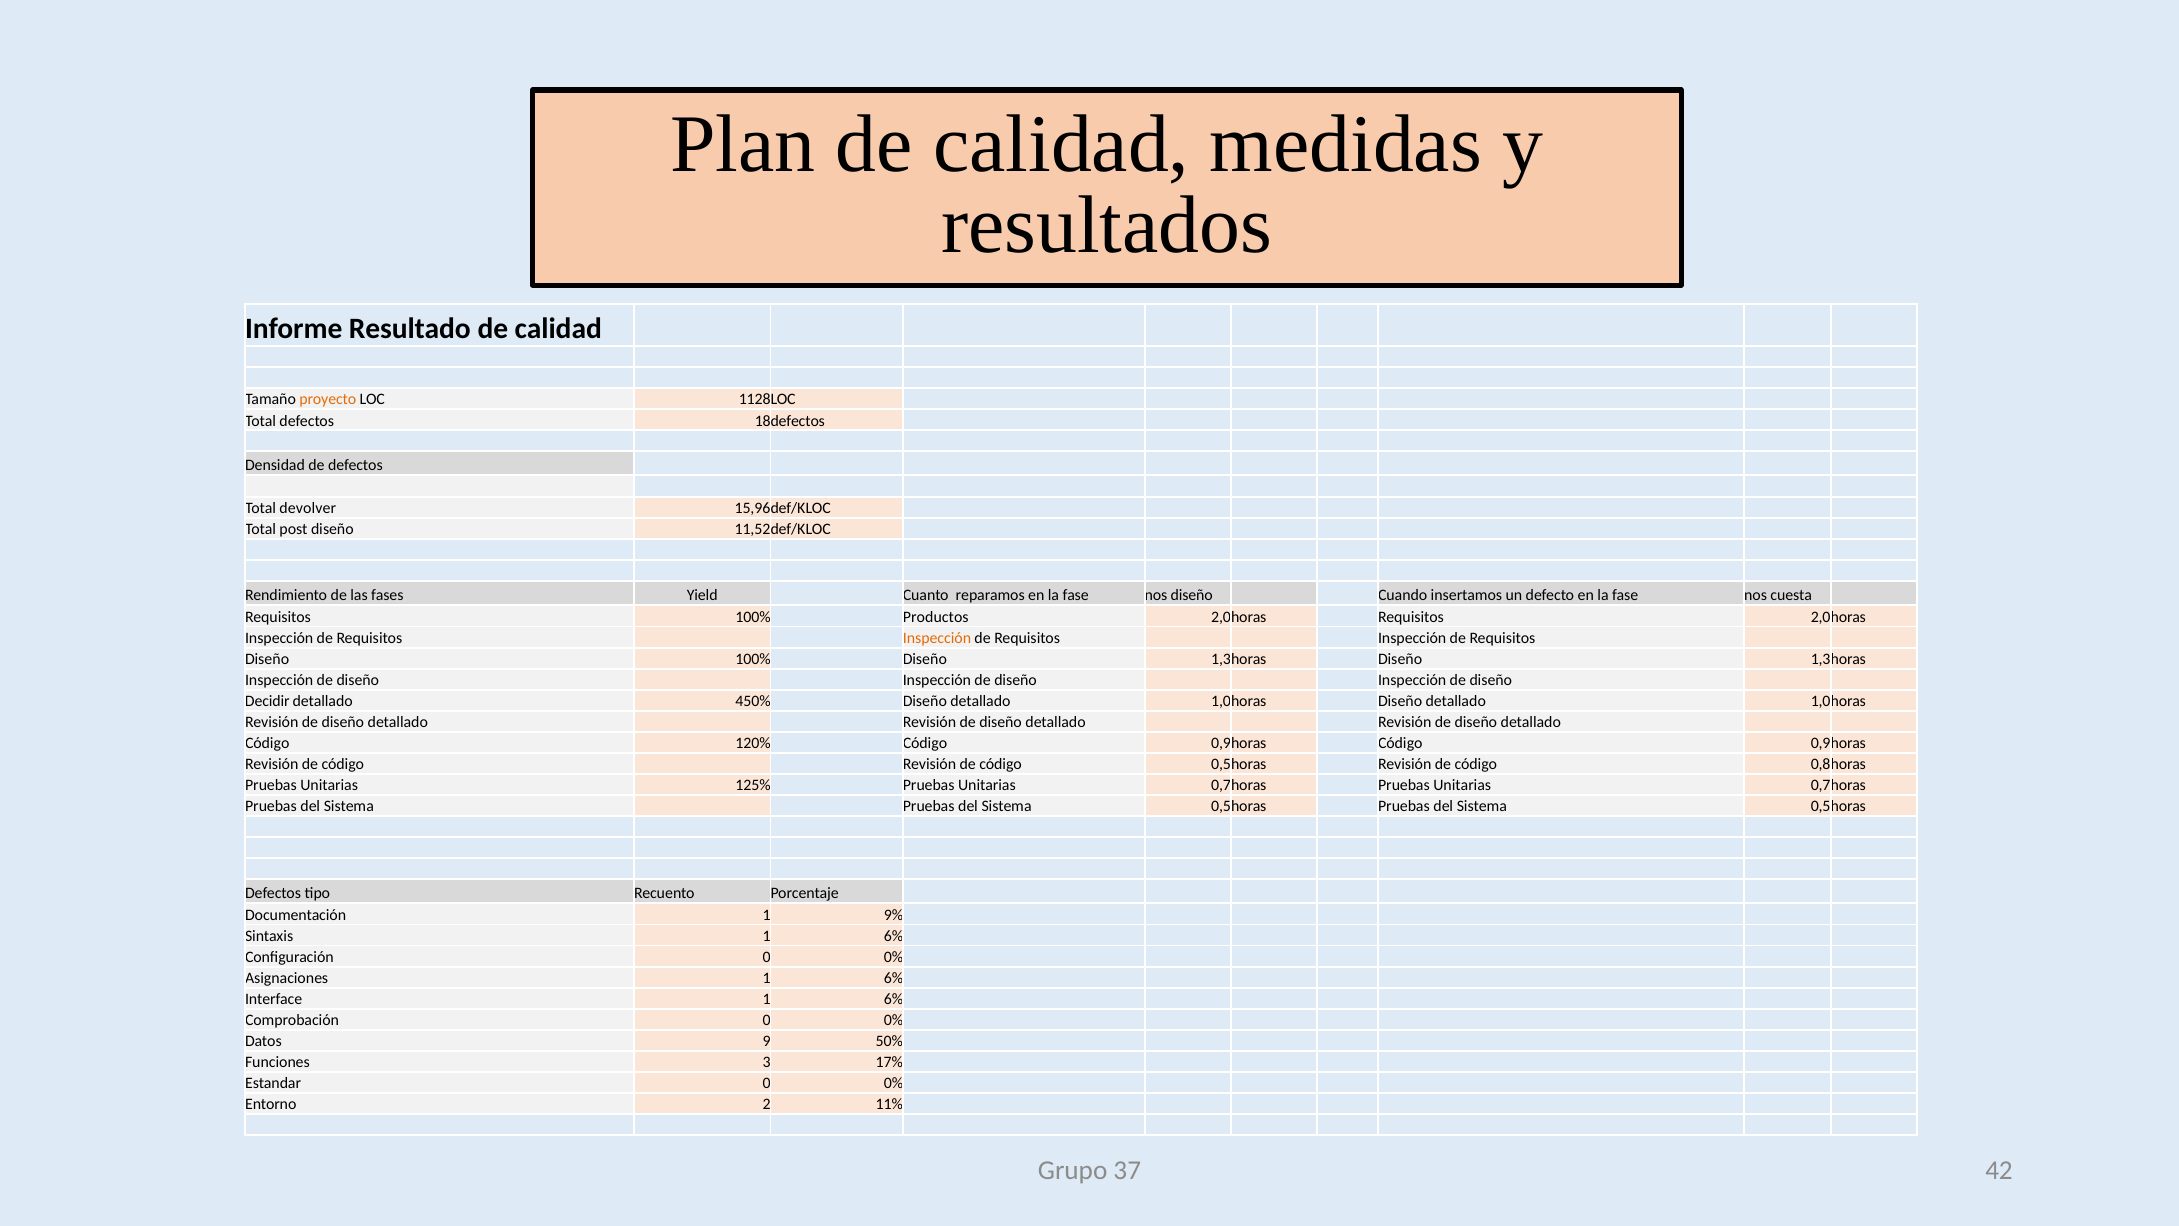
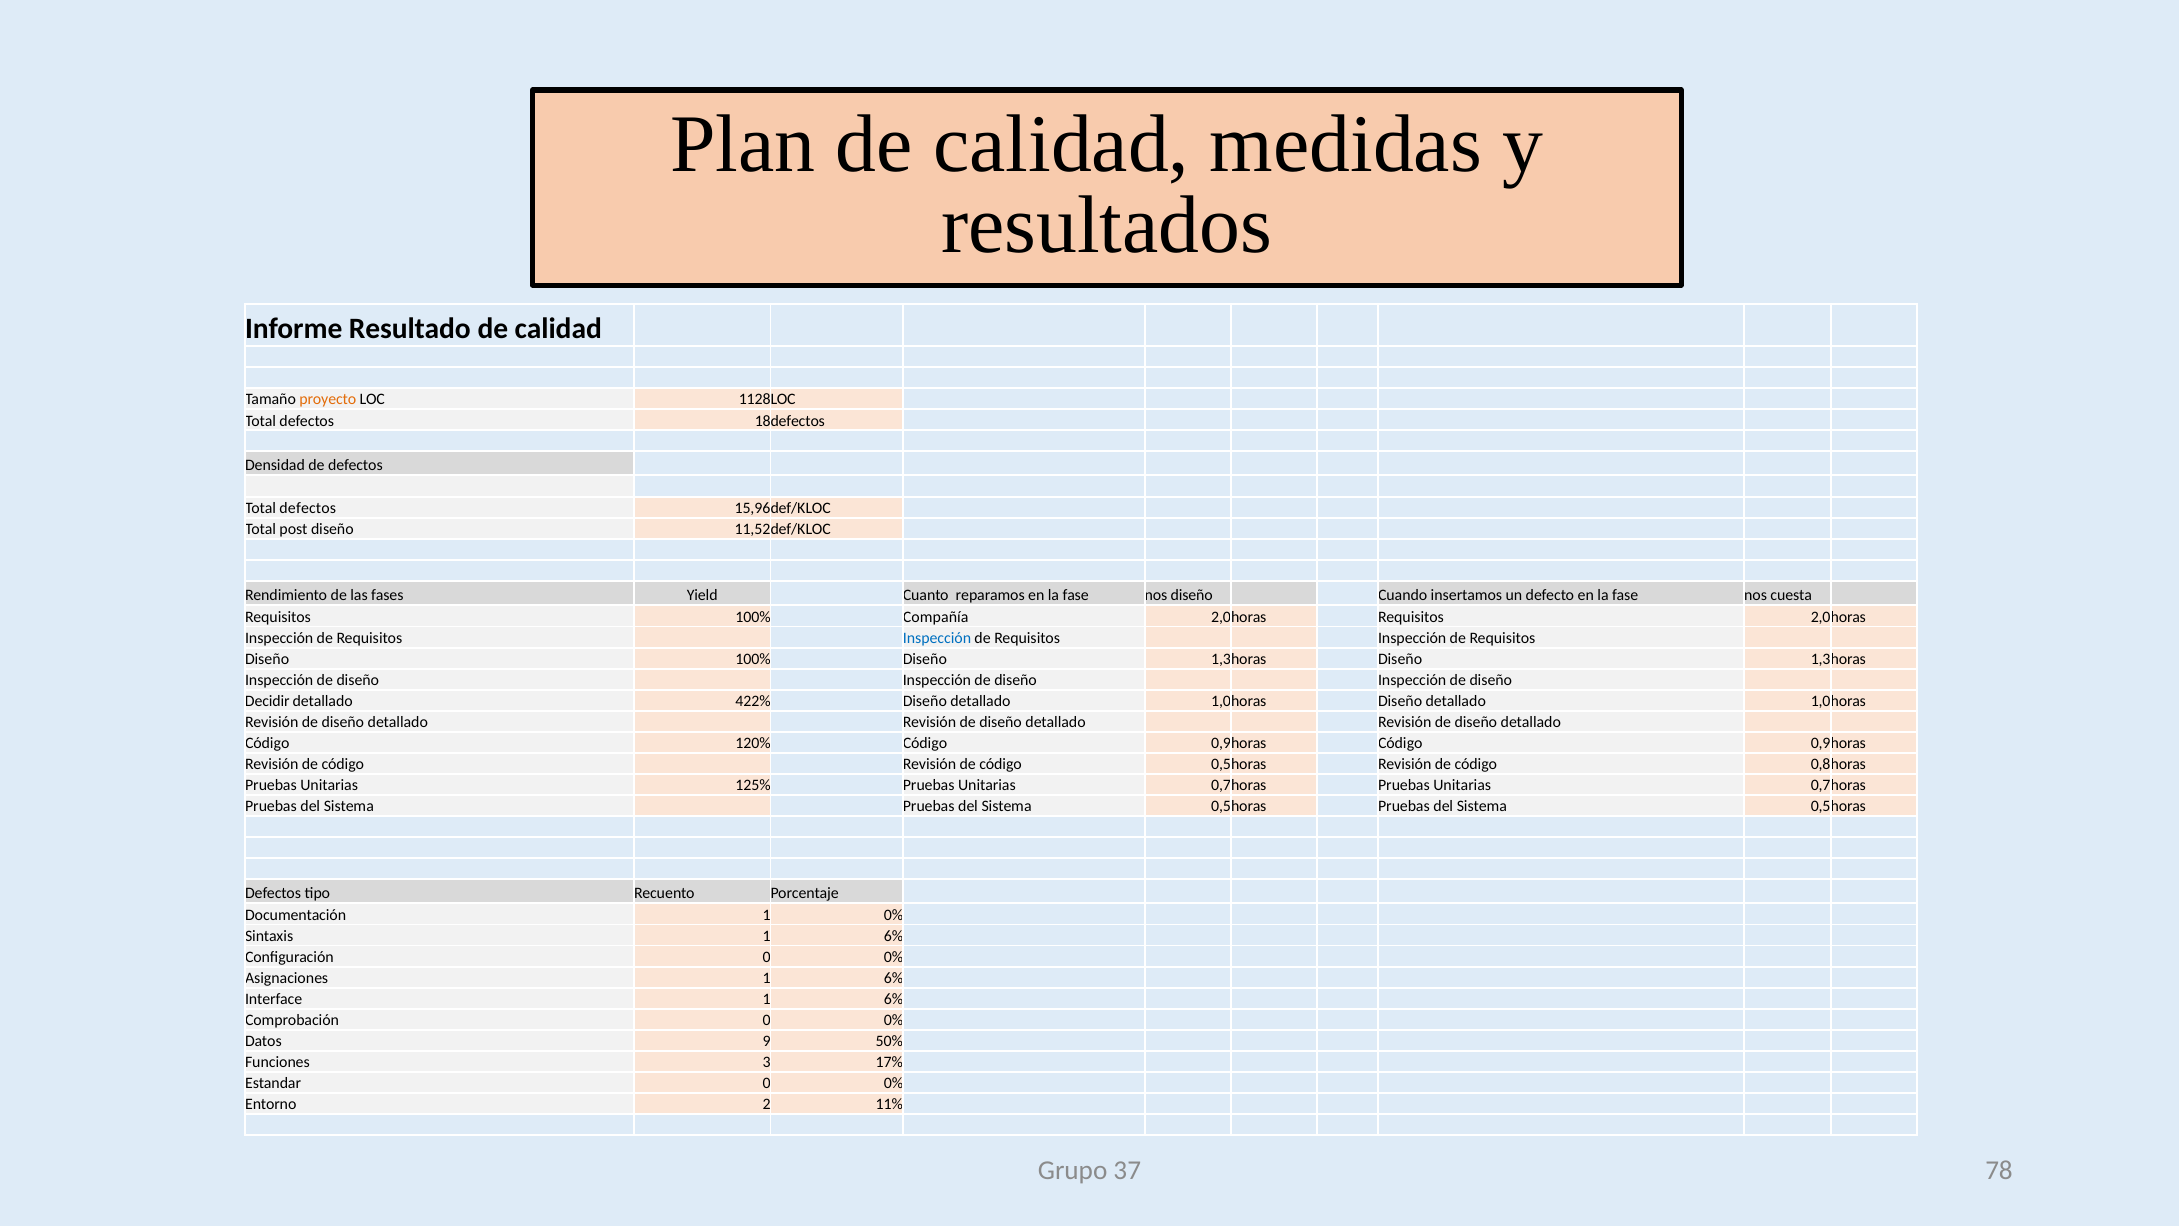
devolver at (308, 508): devolver -> defectos
Productos: Productos -> Compañía
Inspección at (937, 638) colour: orange -> blue
450%: 450% -> 422%
1 9%: 9% -> 0%
42: 42 -> 78
